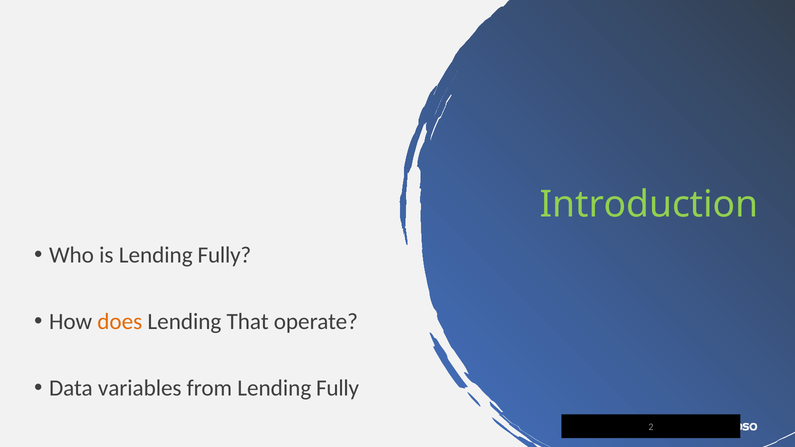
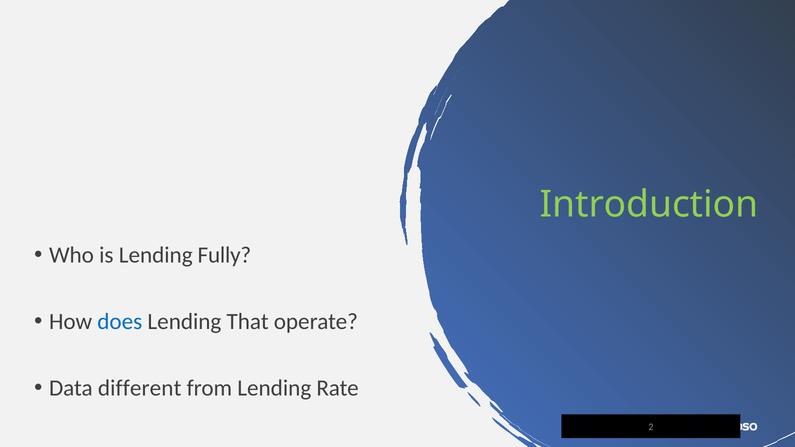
does colour: orange -> blue
variables: variables -> different
from Lending Fully: Fully -> Rate
